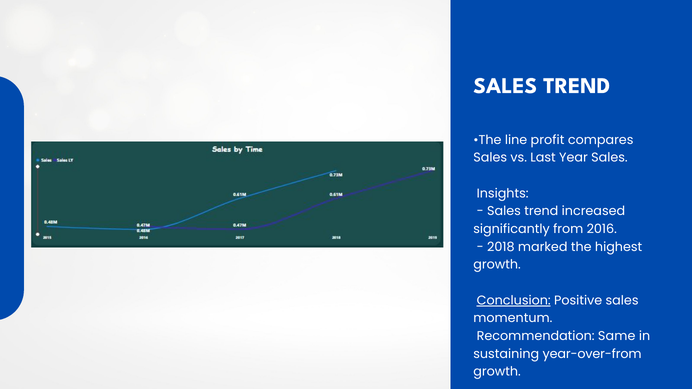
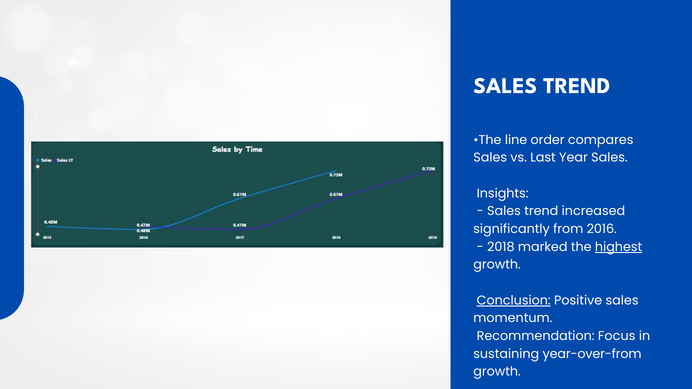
profit: profit -> order
highest underline: none -> present
Same: Same -> Focus
